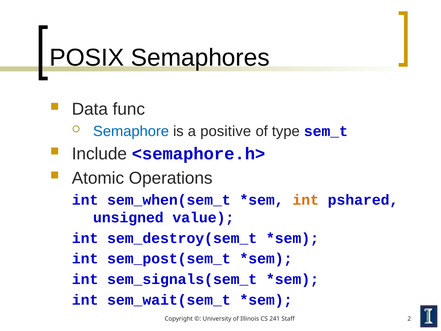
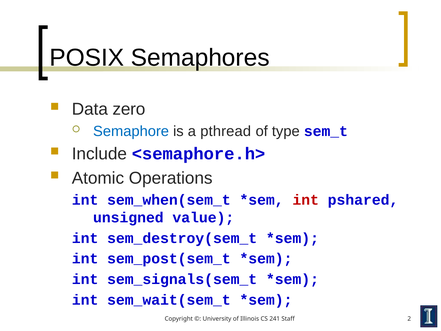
func: func -> zero
positive: positive -> pthread
int at (306, 200) colour: orange -> red
